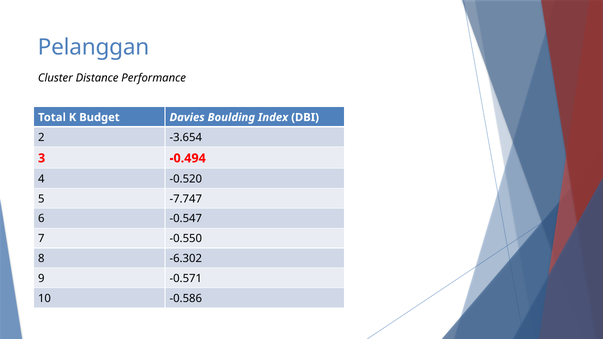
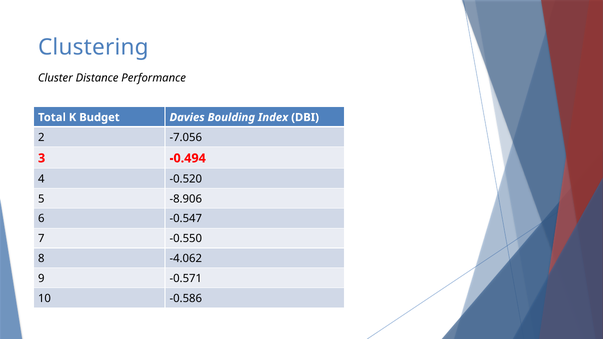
Pelanggan: Pelanggan -> Clustering
-3.654: -3.654 -> -7.056
-7.747: -7.747 -> -8.906
-6.302: -6.302 -> -4.062
